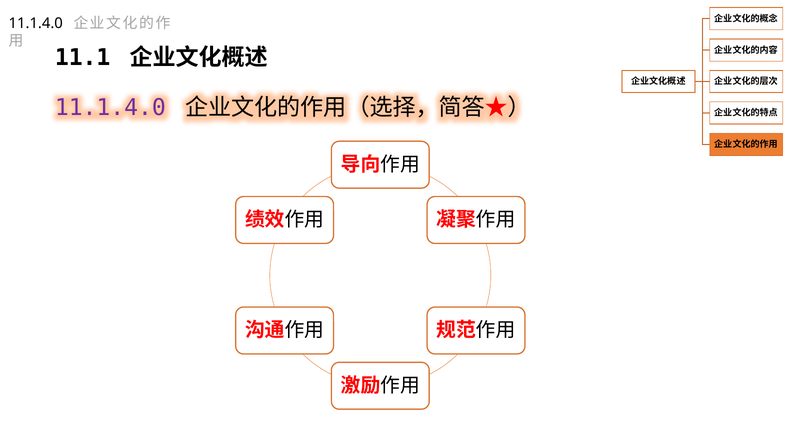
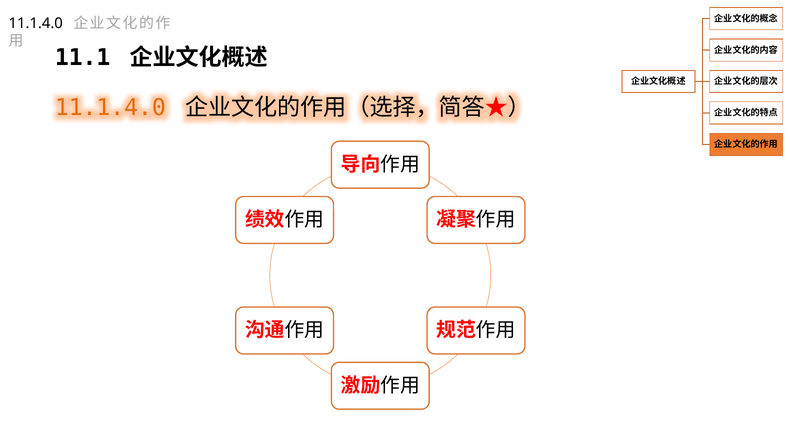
11.1.4.0 at (110, 108) colour: purple -> orange
